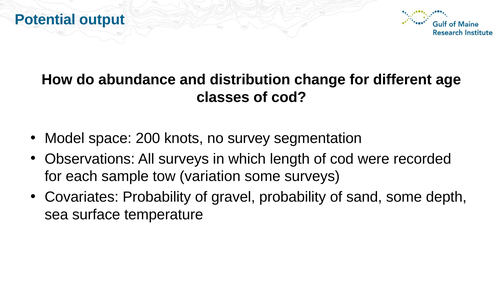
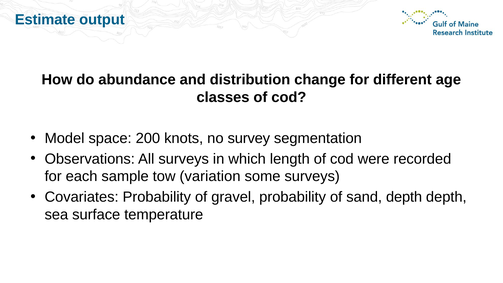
Potential: Potential -> Estimate
sand some: some -> depth
